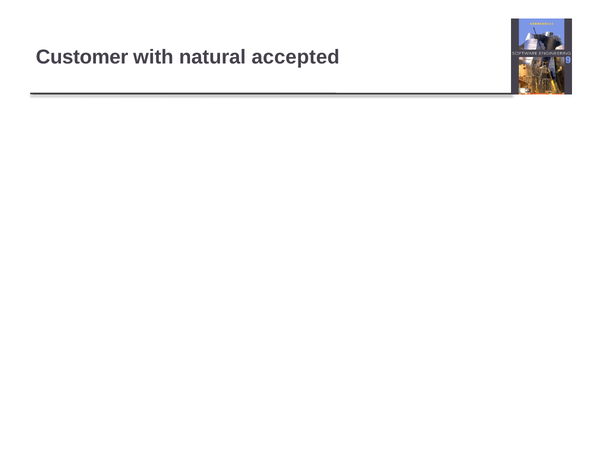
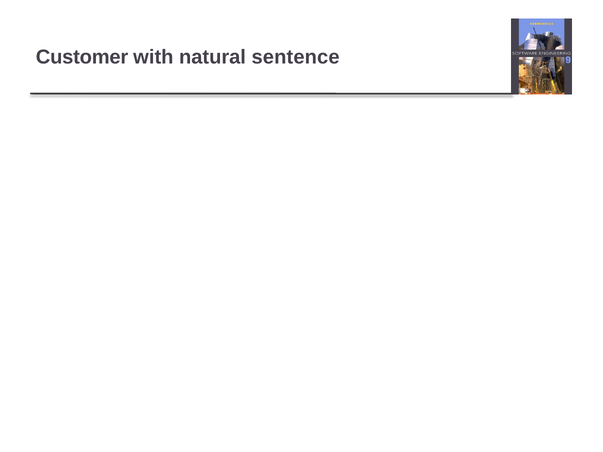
accepted: accepted -> sentence
